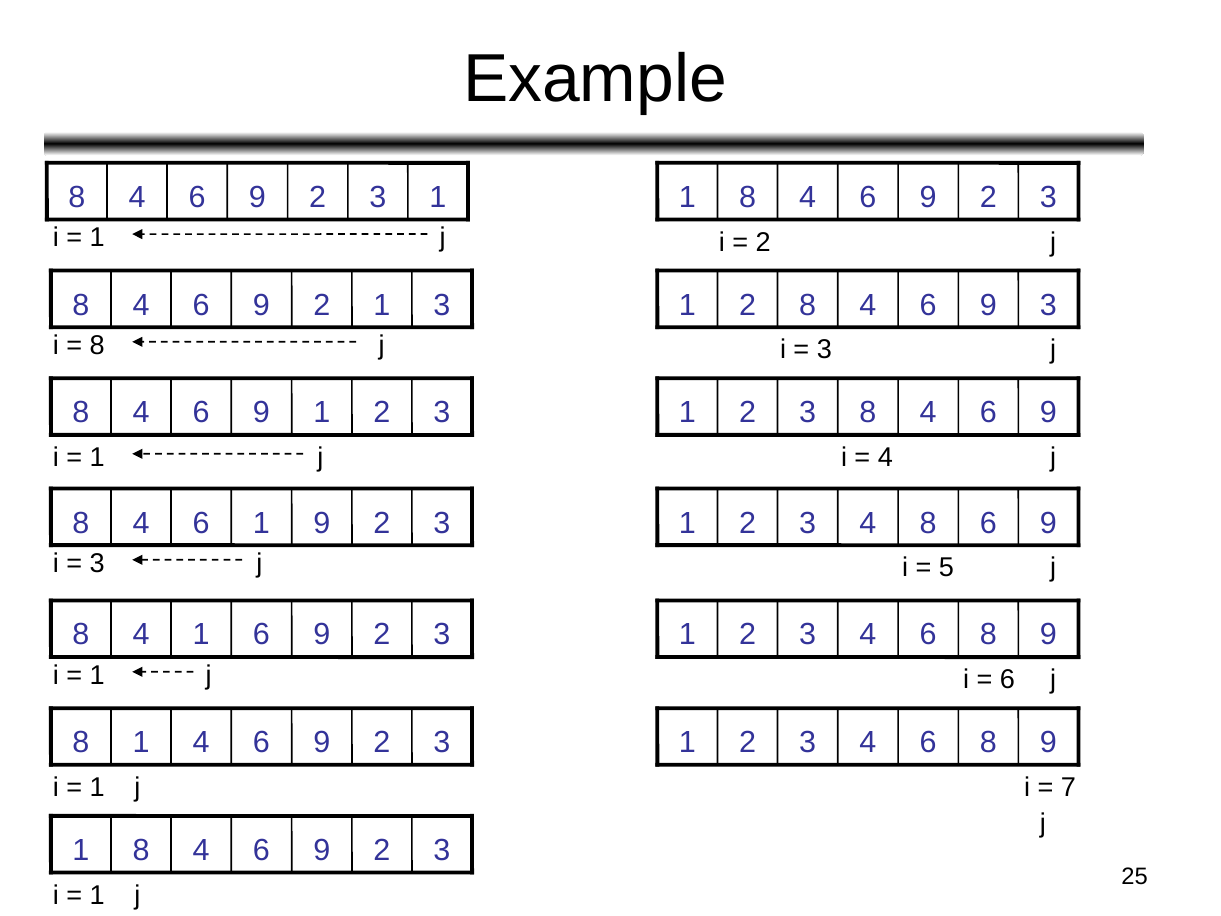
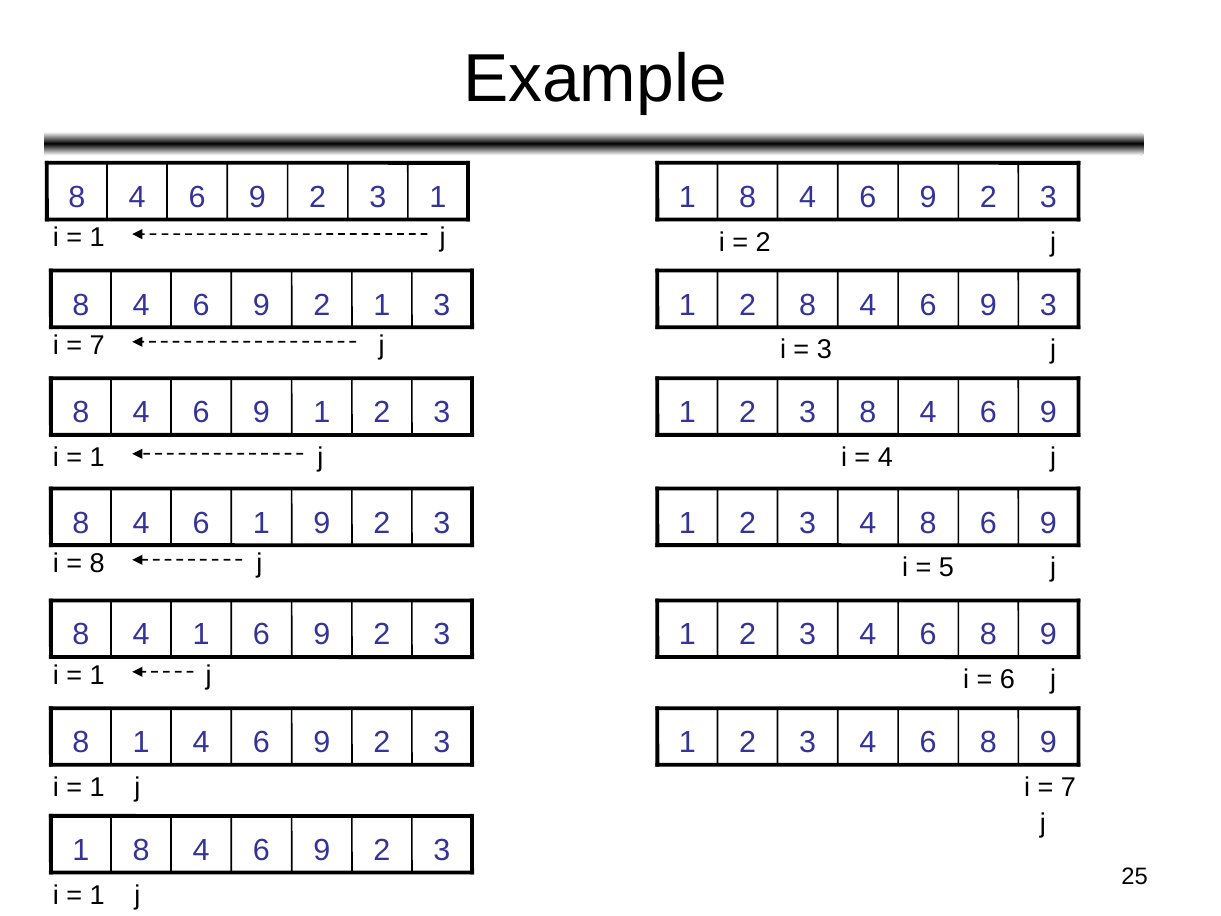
8 at (97, 346): 8 -> 7
3 at (97, 563): 3 -> 8
